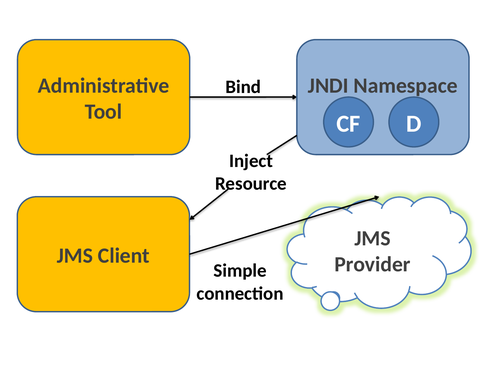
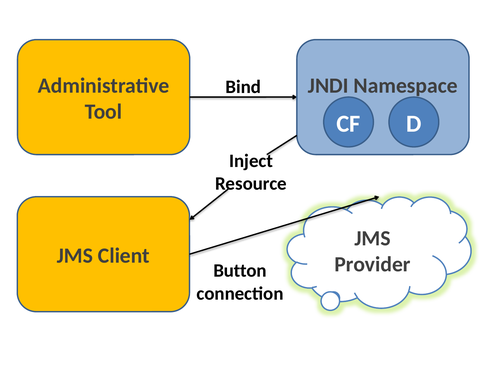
Simple: Simple -> Button
